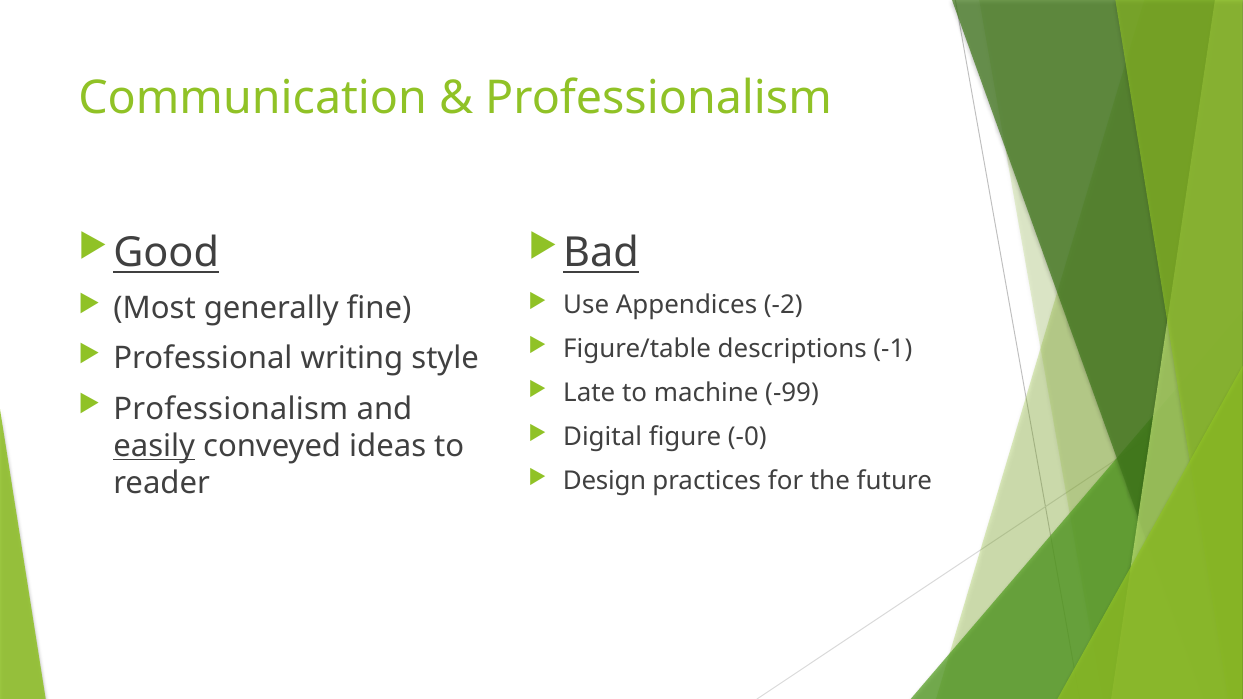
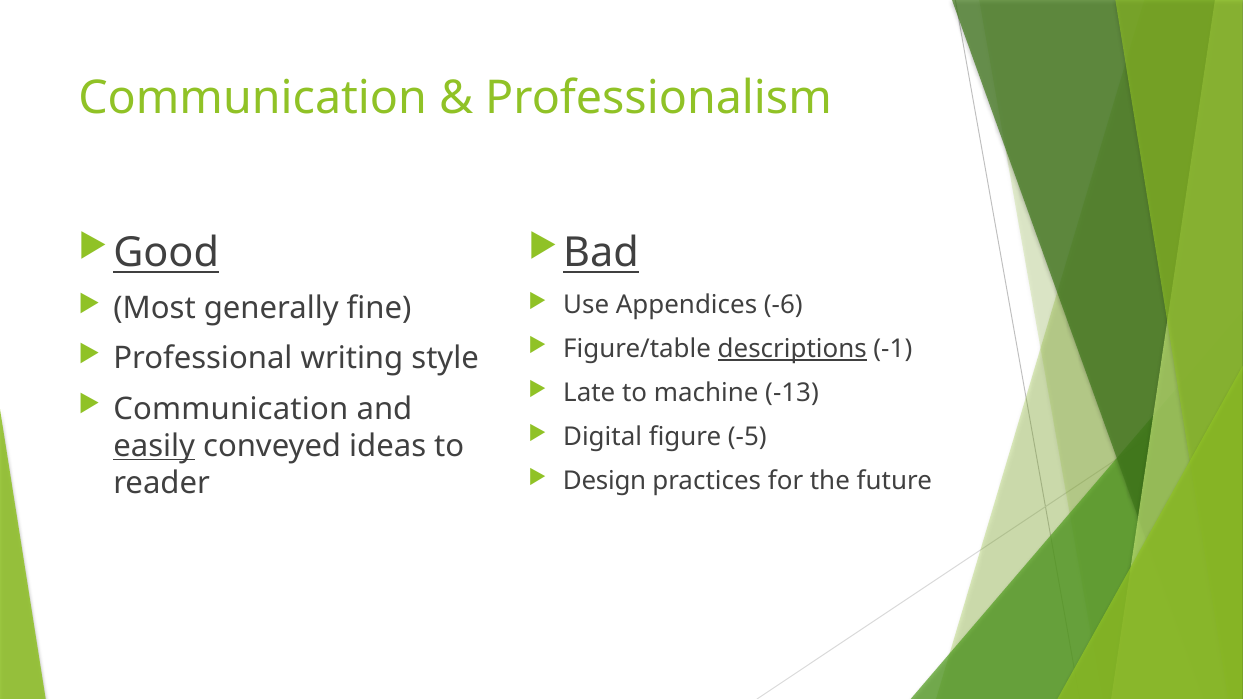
-2: -2 -> -6
descriptions underline: none -> present
-99: -99 -> -13
Professionalism at (231, 409): Professionalism -> Communication
-0: -0 -> -5
